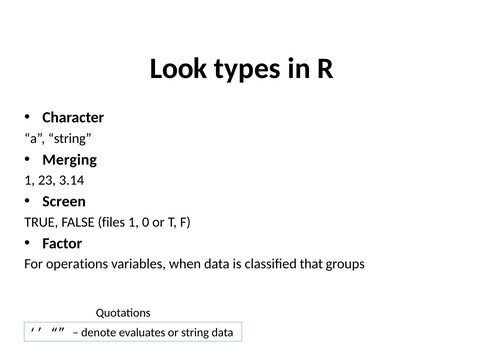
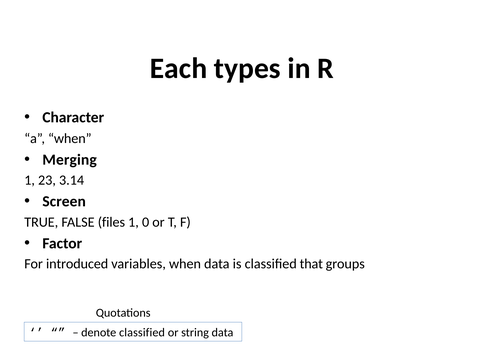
Look: Look -> Each
a string: string -> when
operations: operations -> introduced
denote evaluates: evaluates -> classified
